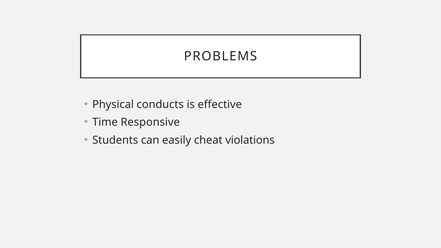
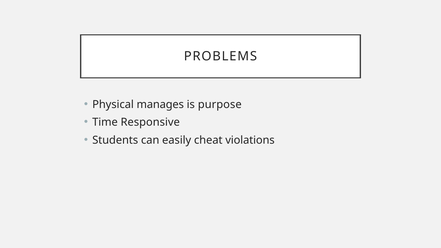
conducts: conducts -> manages
effective: effective -> purpose
